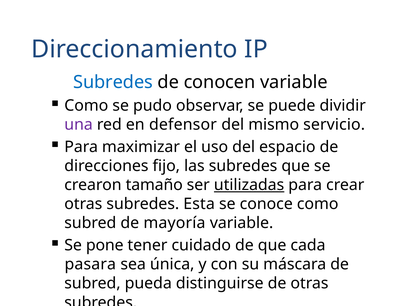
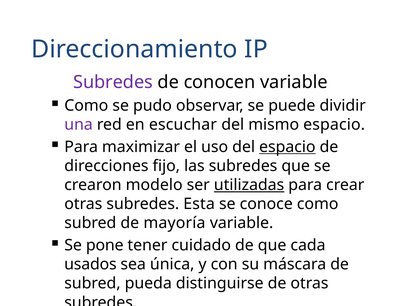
Subredes at (113, 82) colour: blue -> purple
defensor: defensor -> escuchar
mismo servicio: servicio -> espacio
espacio at (287, 147) underline: none -> present
tamaño: tamaño -> modelo
pasara: pasara -> usados
